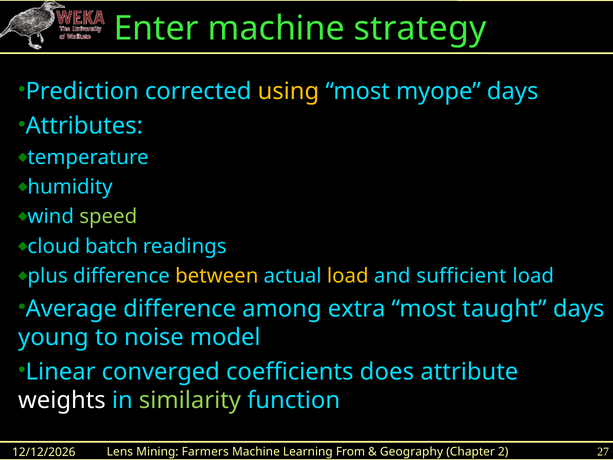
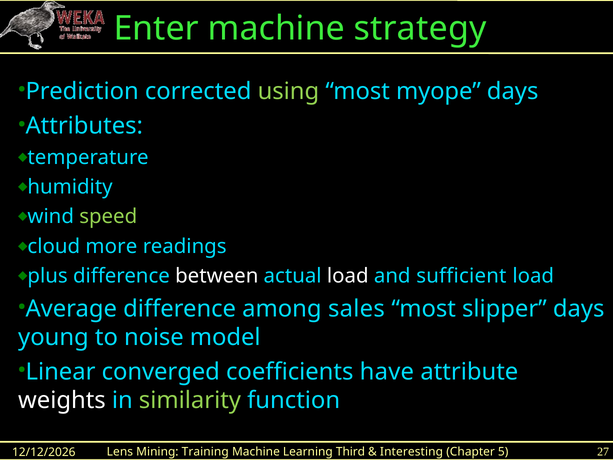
using colour: yellow -> light green
batch: batch -> more
between colour: yellow -> white
load at (348, 276) colour: yellow -> white
extra: extra -> sales
taught: taught -> slipper
does: does -> have
Farmers: Farmers -> Training
From: From -> Third
Geography: Geography -> Interesting
2: 2 -> 5
